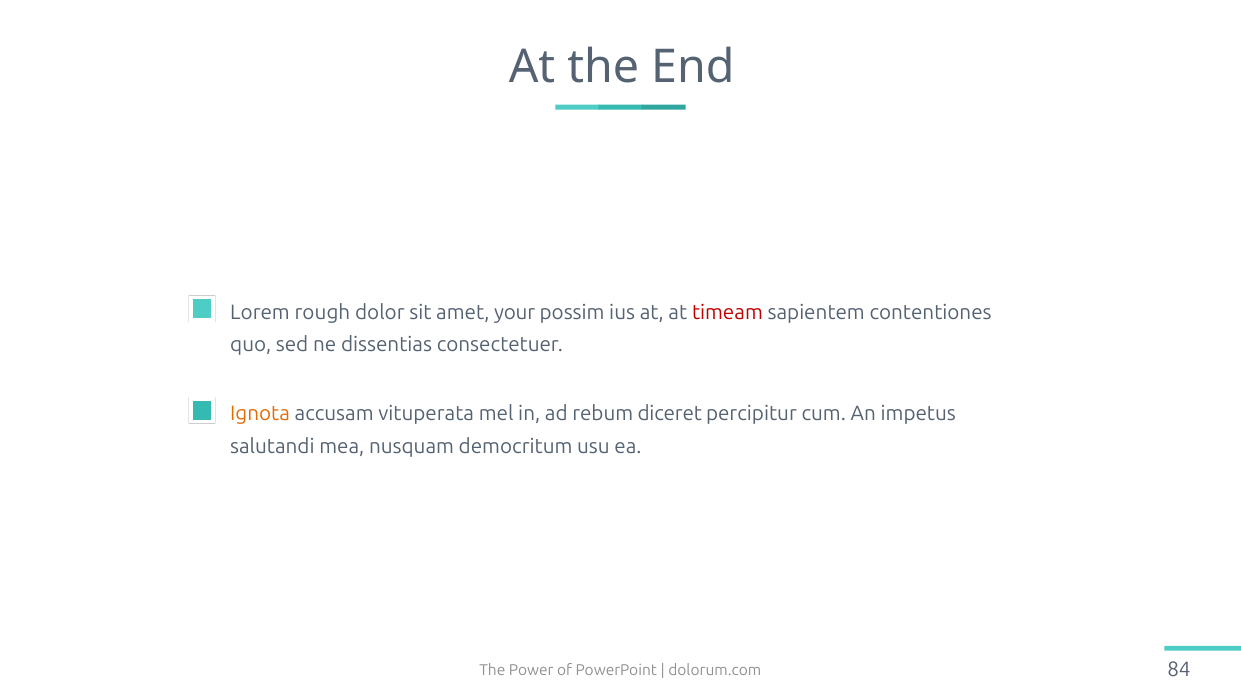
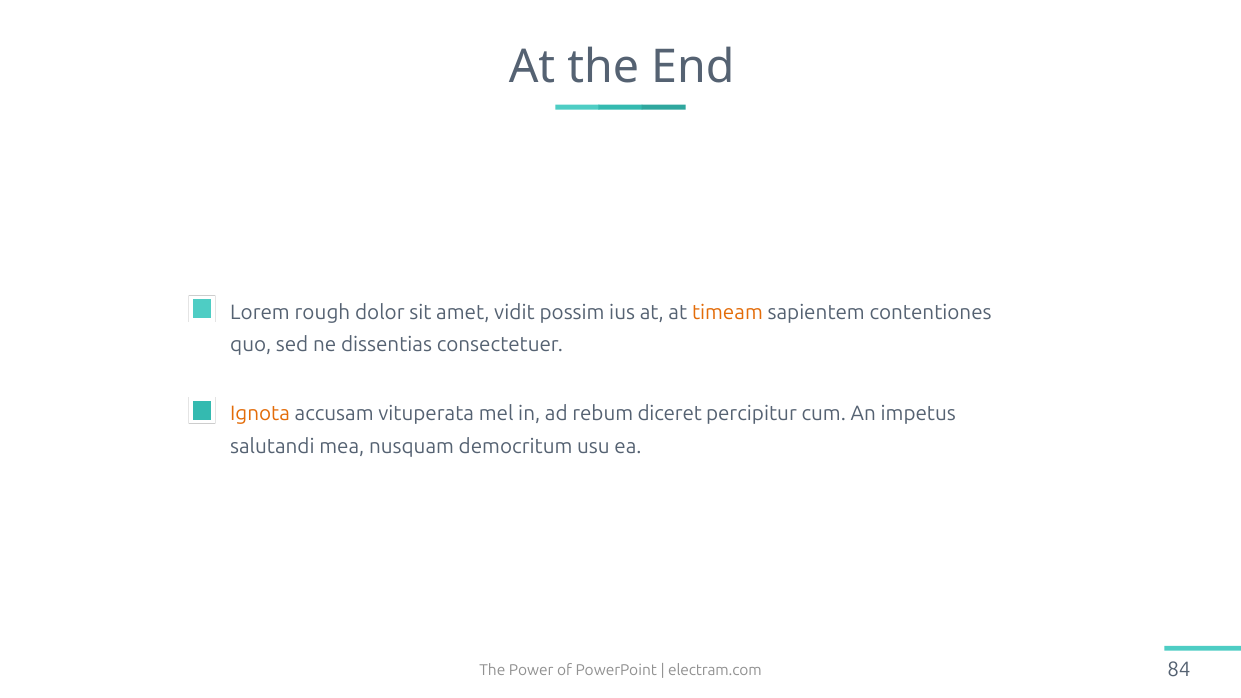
your: your -> vidit
timeam colour: red -> orange
dolorum.com: dolorum.com -> electram.com
